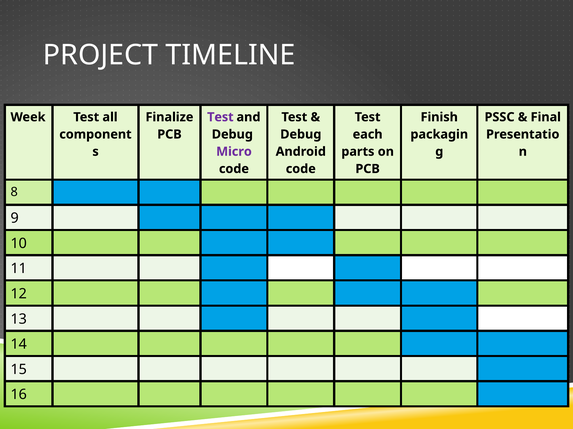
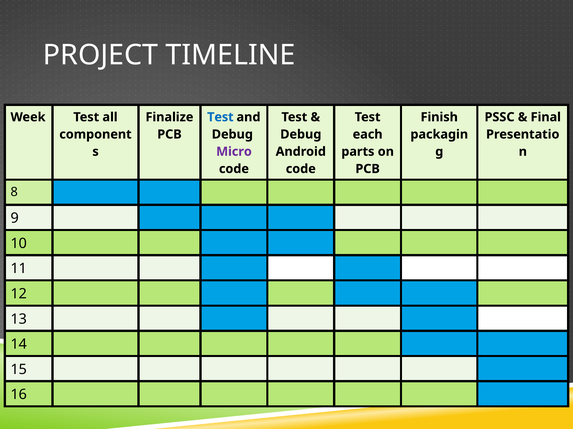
Test at (220, 117) colour: purple -> blue
